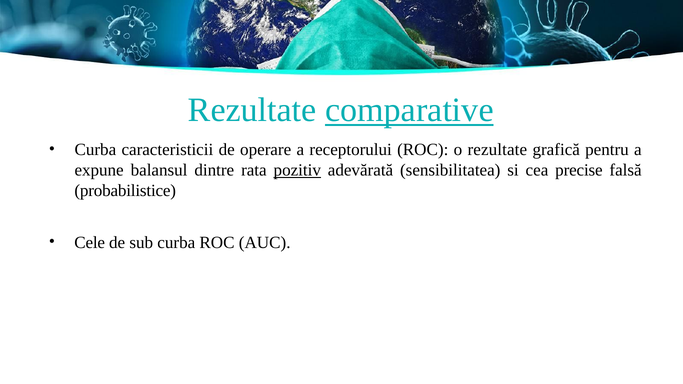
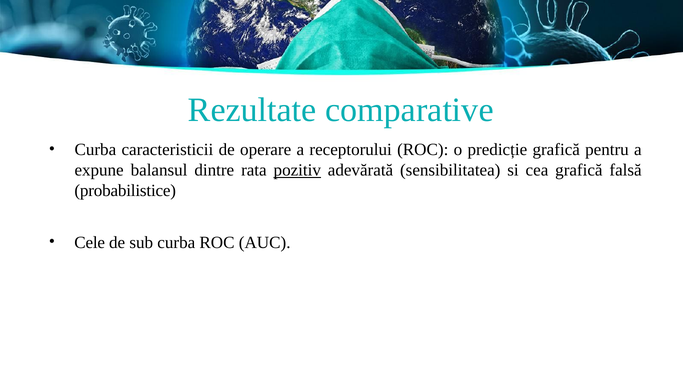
comparative underline: present -> none
o rezultate: rezultate -> predicție
cea precise: precise -> grafică
